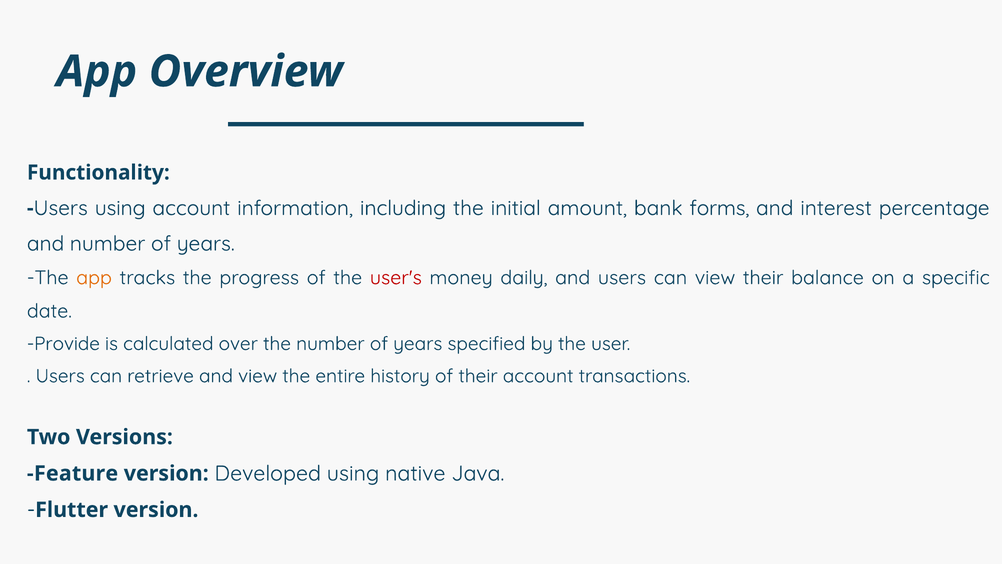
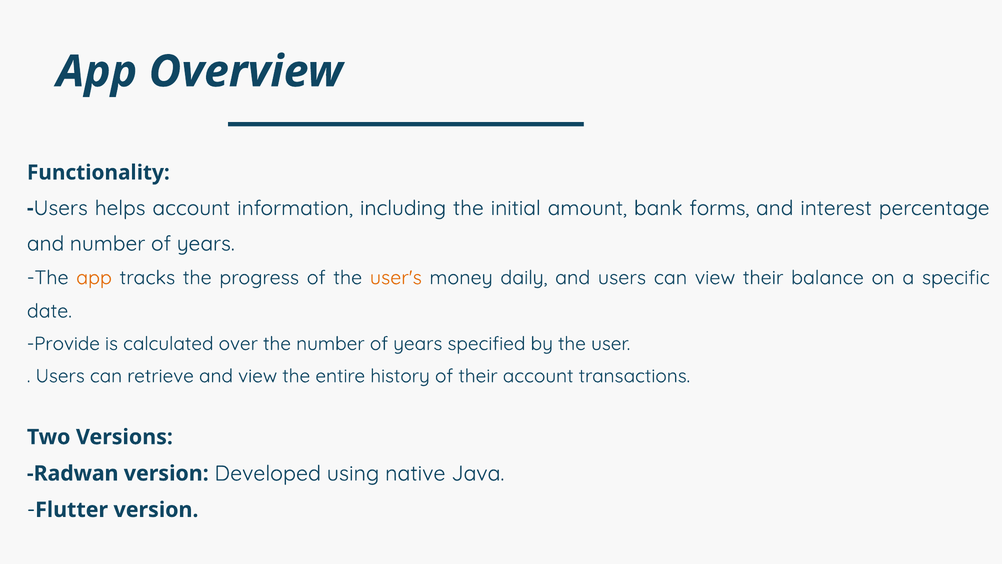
Users using: using -> helps
user's colour: red -> orange
Feature: Feature -> Radwan
